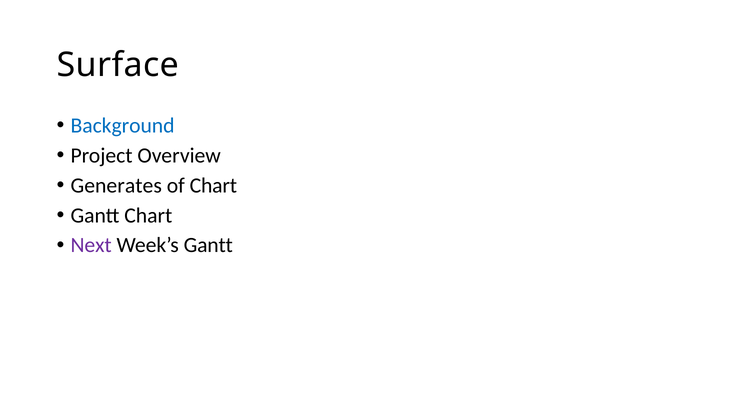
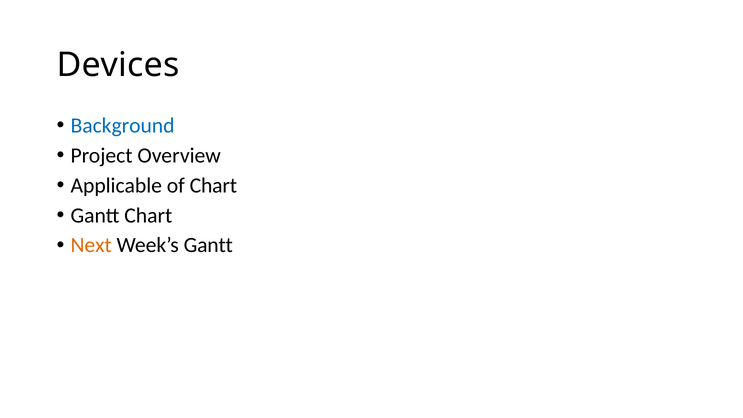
Surface: Surface -> Devices
Generates: Generates -> Applicable
Next colour: purple -> orange
